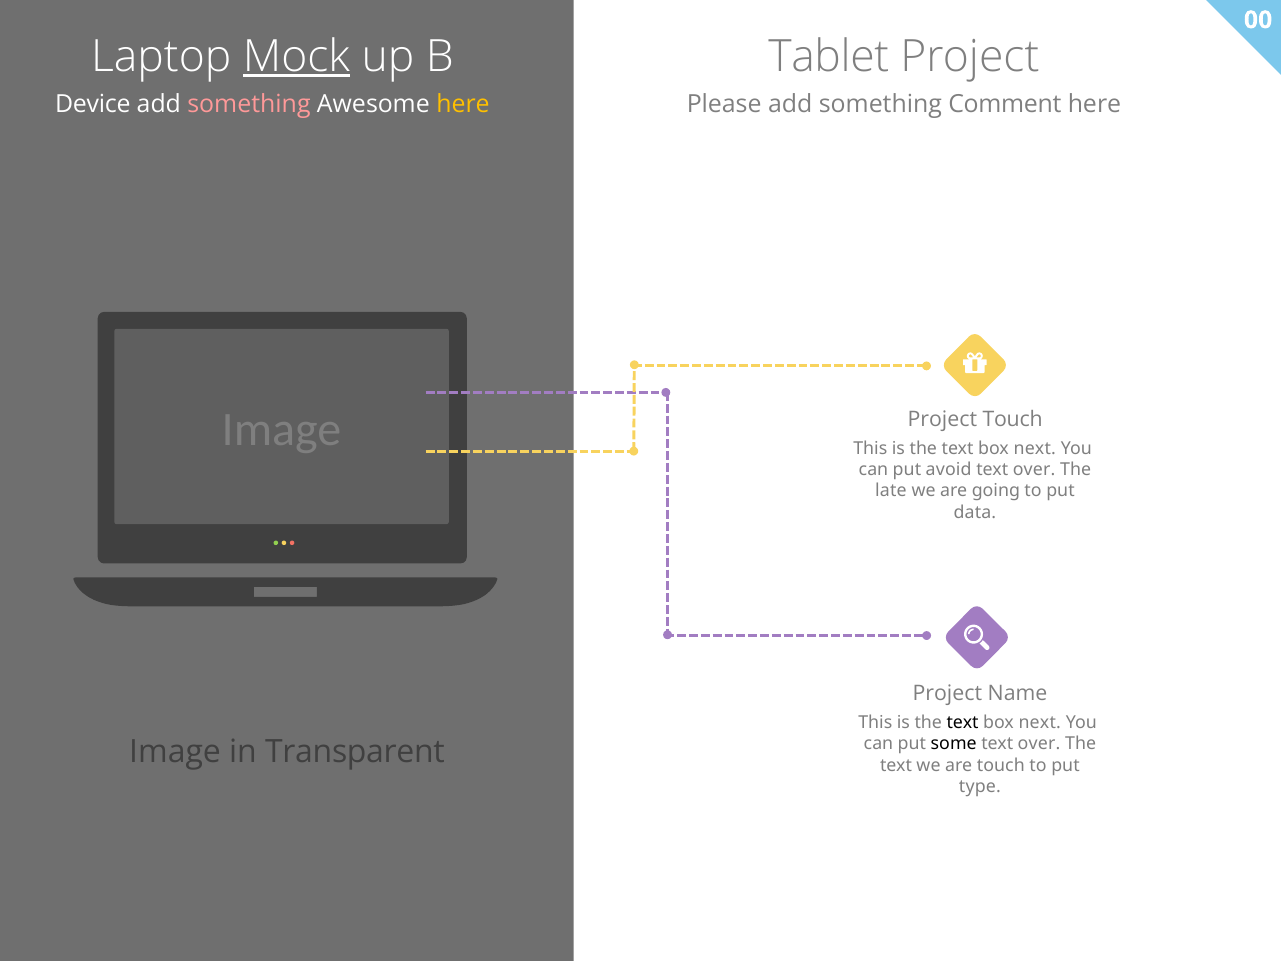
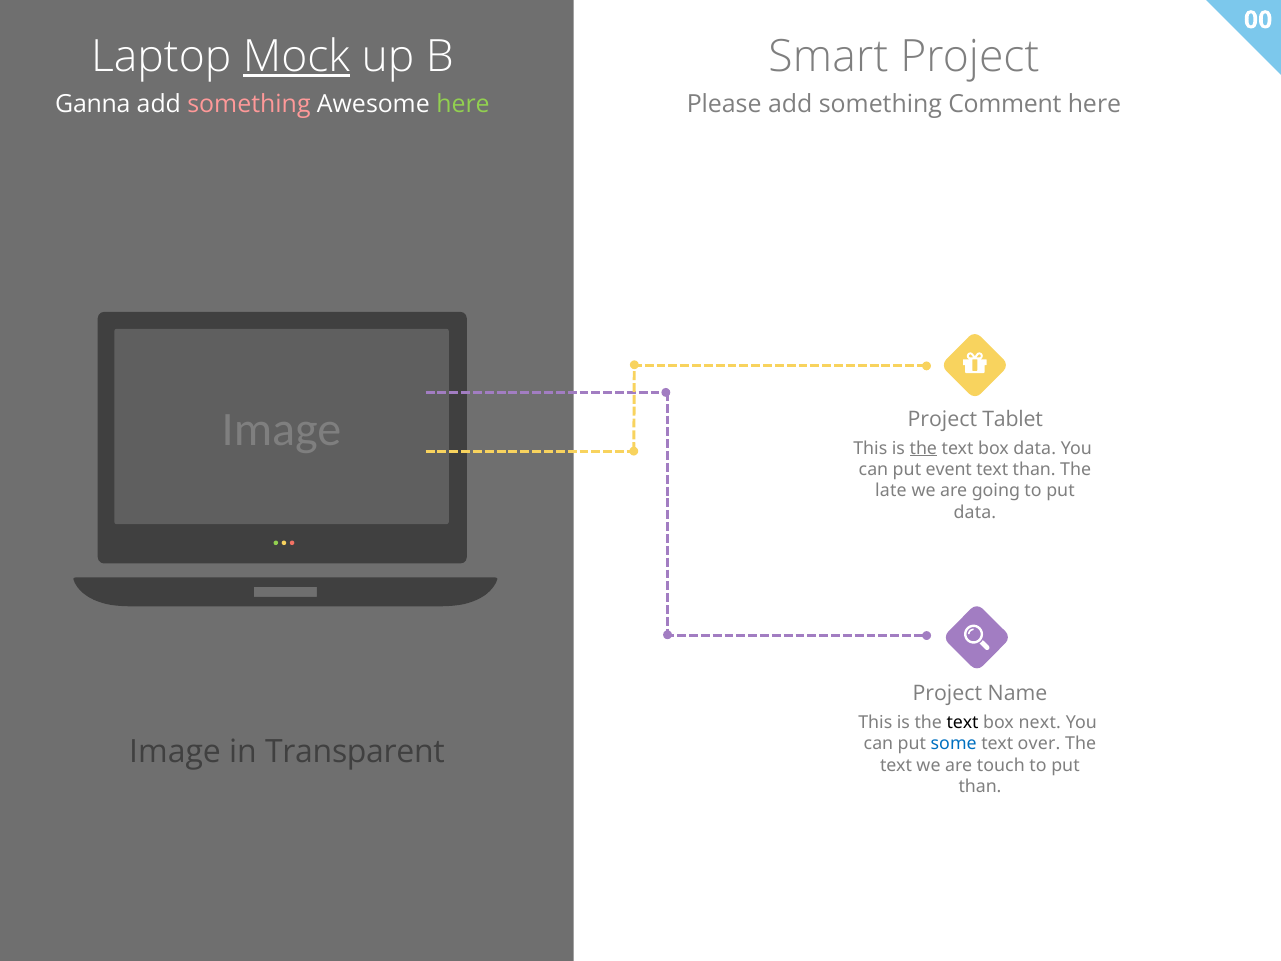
Tablet: Tablet -> Smart
Device: Device -> Ganna
here at (463, 104) colour: yellow -> light green
Project Touch: Touch -> Tablet
the at (923, 448) underline: none -> present
next at (1035, 448): next -> data
avoid: avoid -> event
over at (1034, 469): over -> than
some colour: black -> blue
type at (980, 786): type -> than
